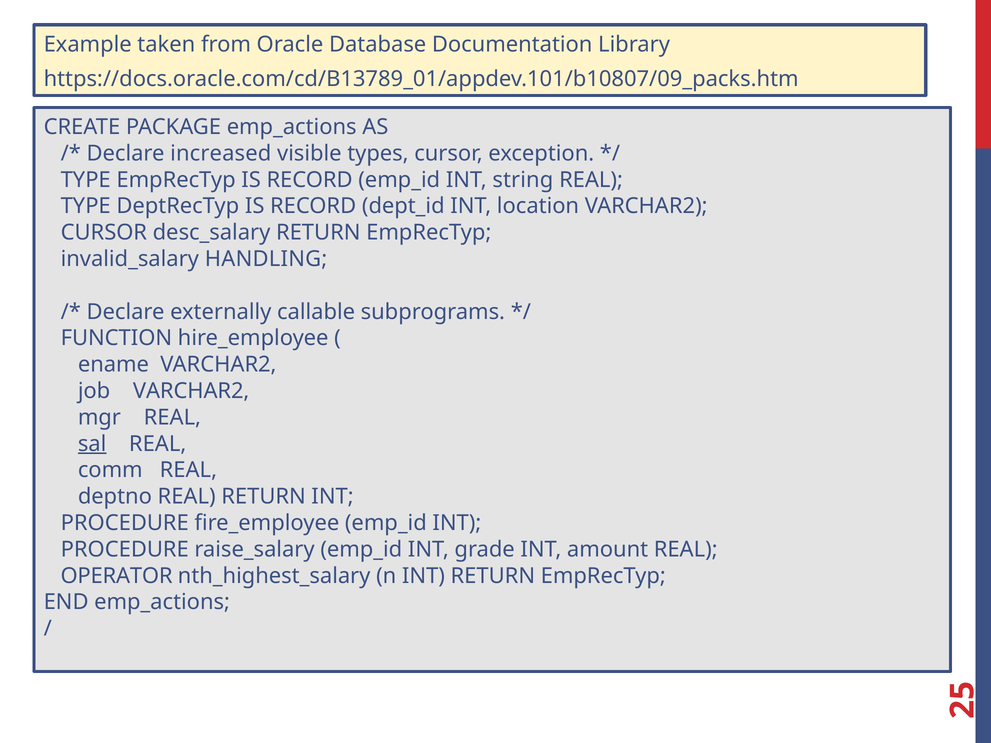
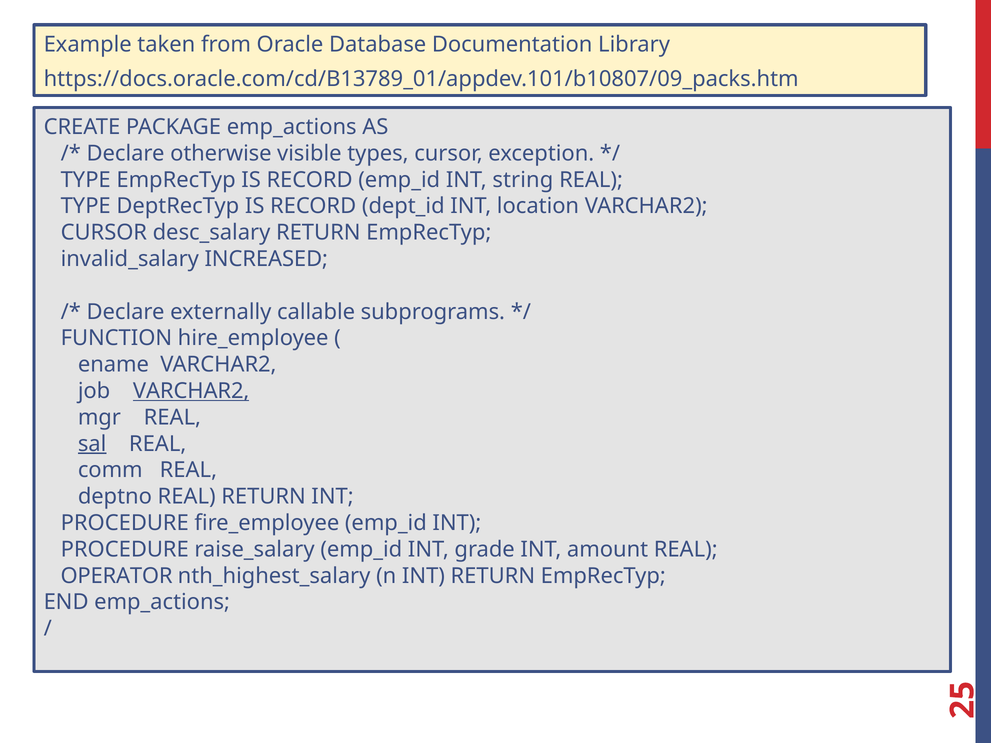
increased: increased -> otherwise
HANDLING: HANDLING -> INCREASED
VARCHAR2 at (191, 391) underline: none -> present
